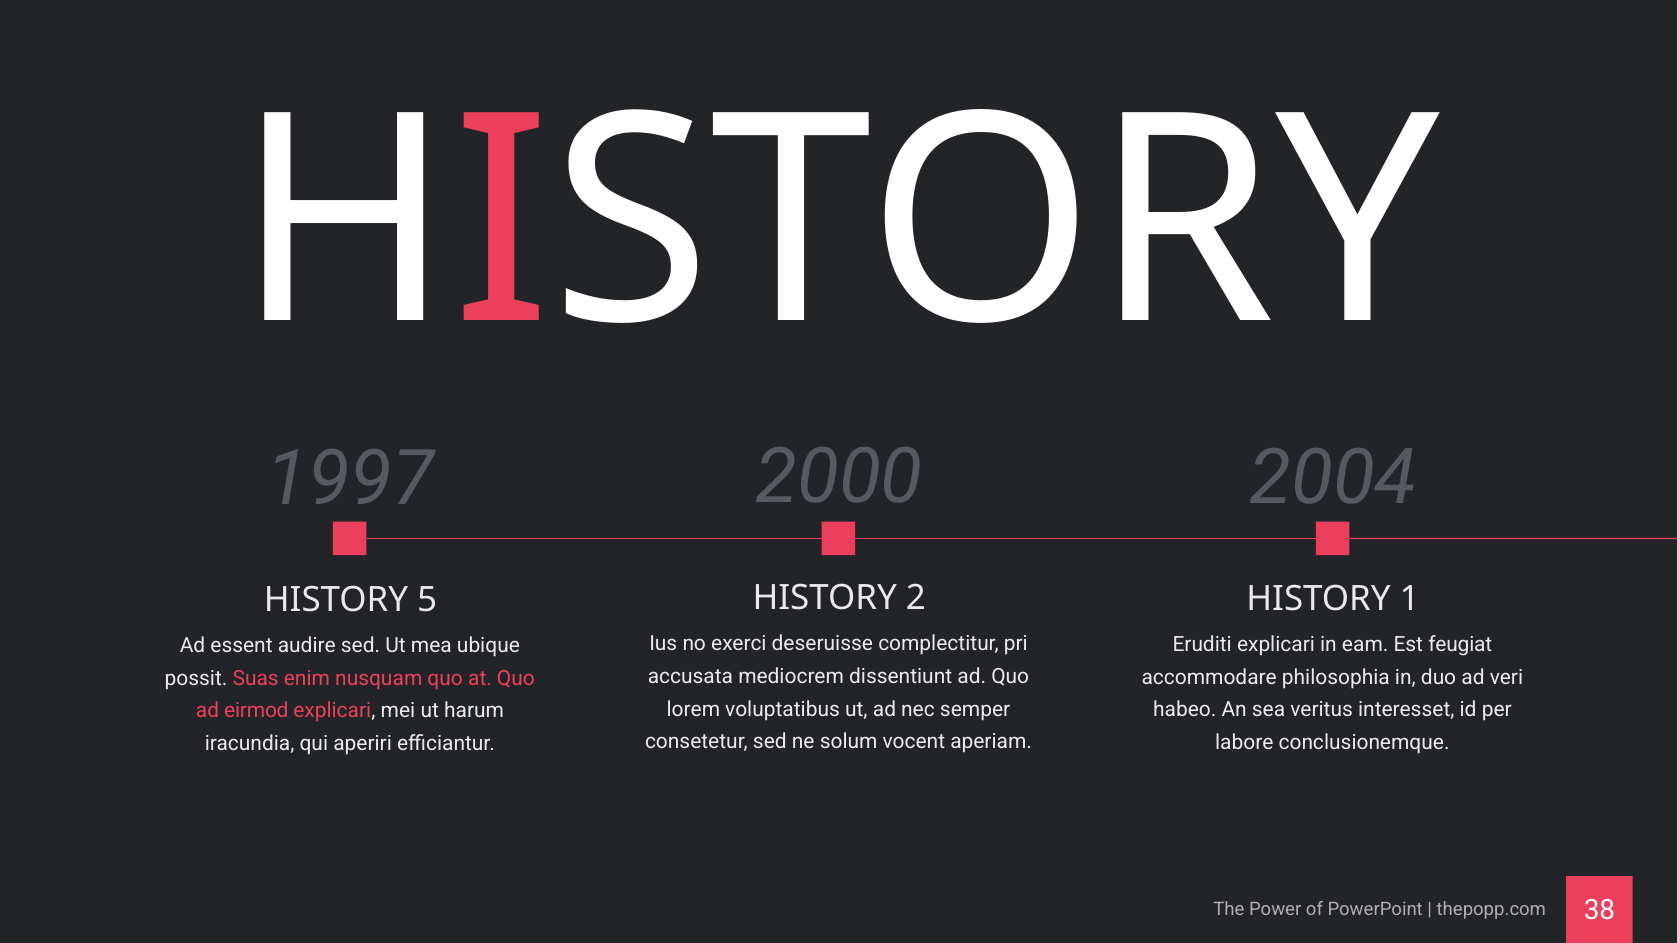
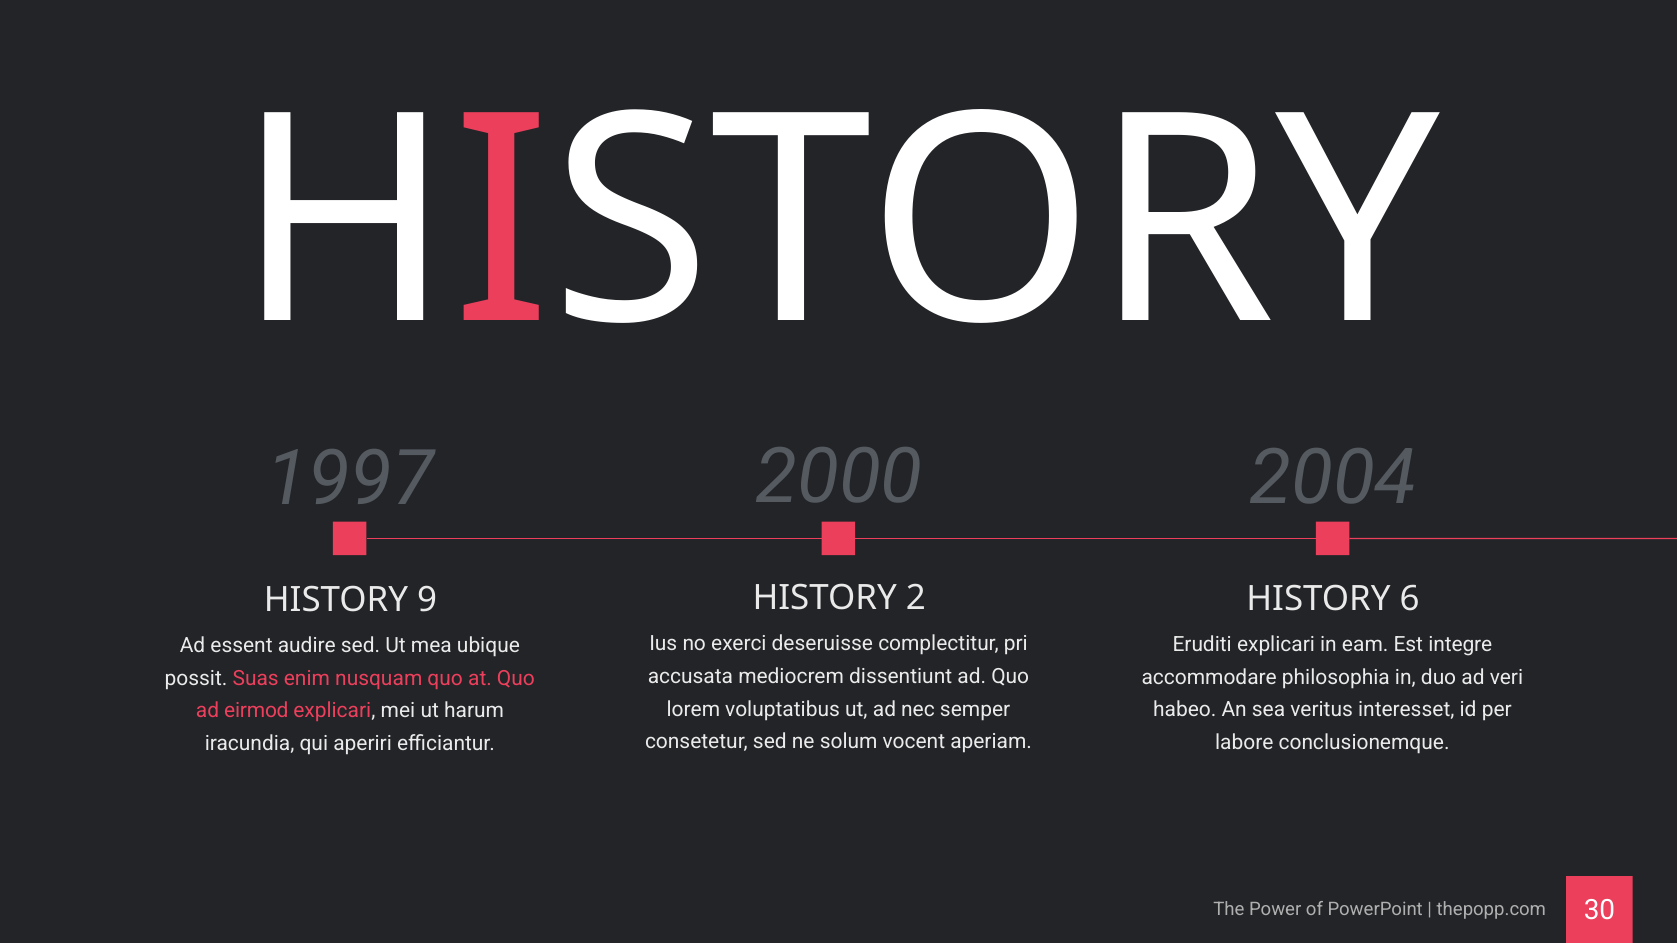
1: 1 -> 6
5: 5 -> 9
feugiat: feugiat -> integre
38: 38 -> 30
